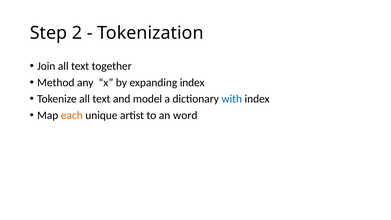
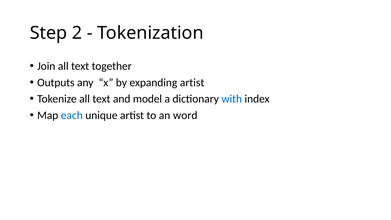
Method: Method -> Outputs
expanding index: index -> artist
each colour: orange -> blue
